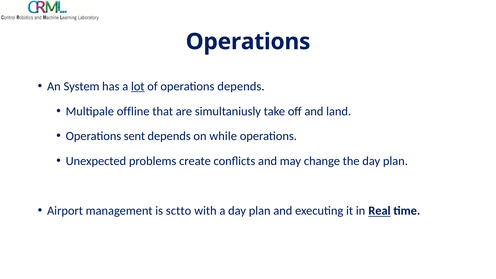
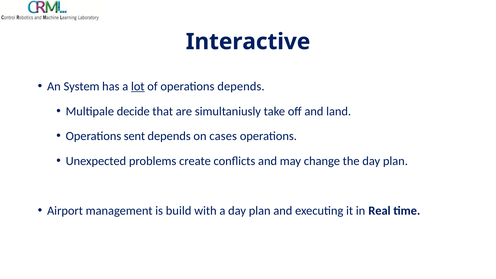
Operations at (248, 42): Operations -> Interactive
offline: offline -> decide
while: while -> cases
sctto: sctto -> build
Real underline: present -> none
